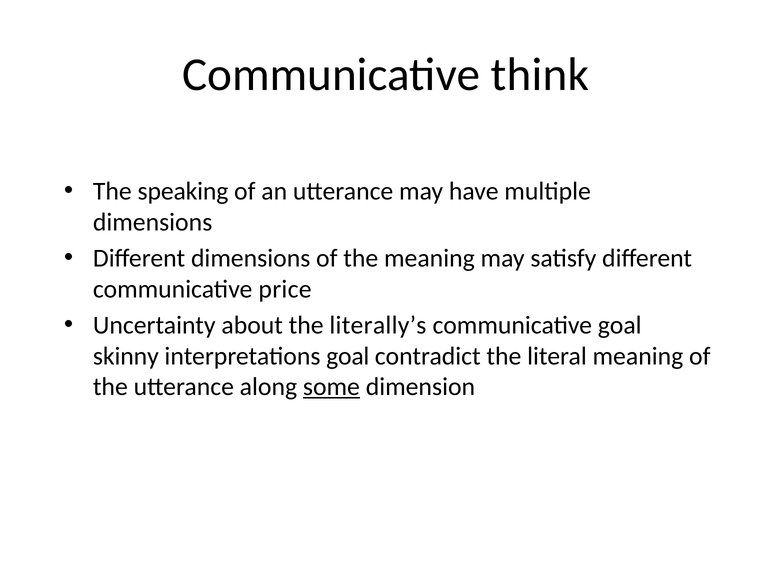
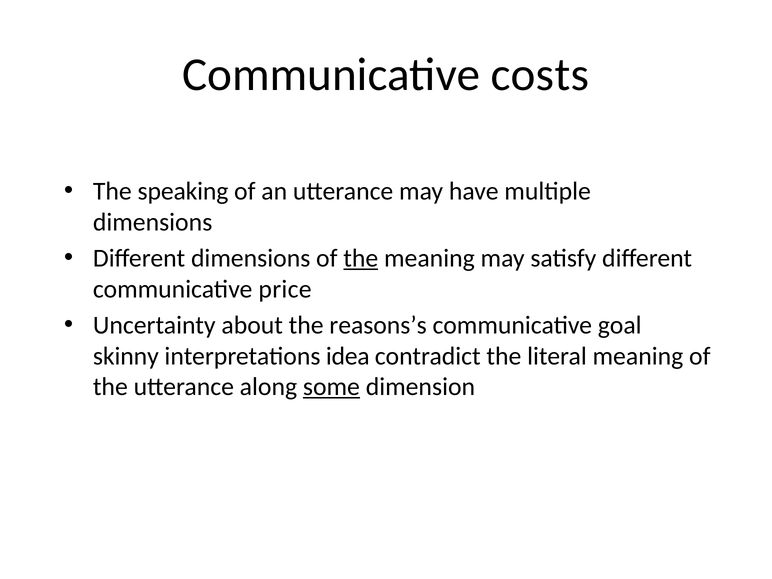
think: think -> costs
the at (361, 258) underline: none -> present
literally’s: literally’s -> reasons’s
interpretations goal: goal -> idea
